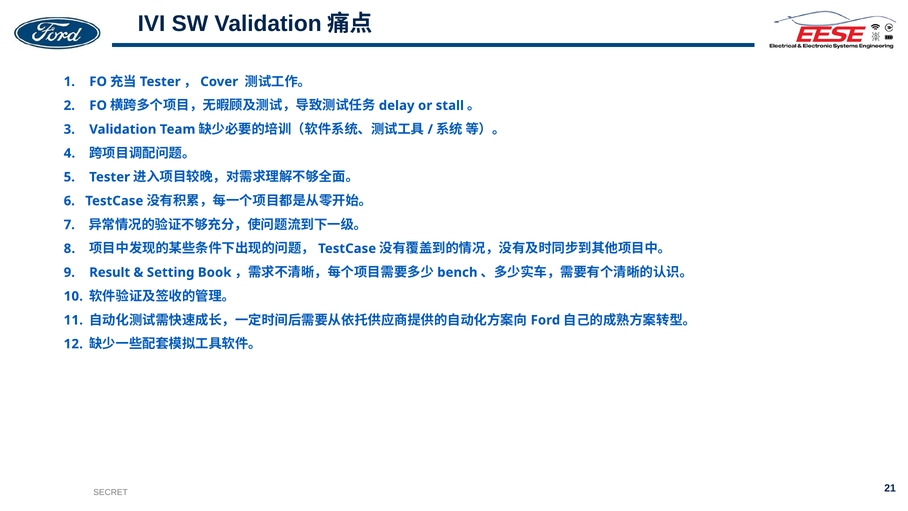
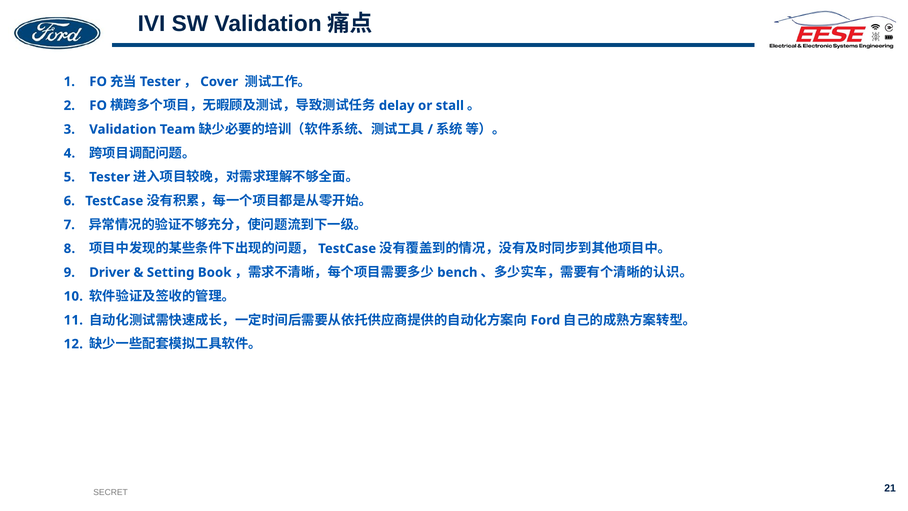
Result: Result -> Driver
